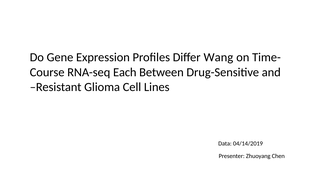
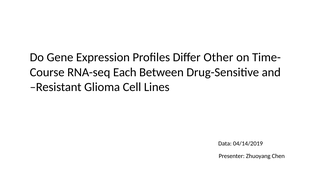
Wang: Wang -> Other
